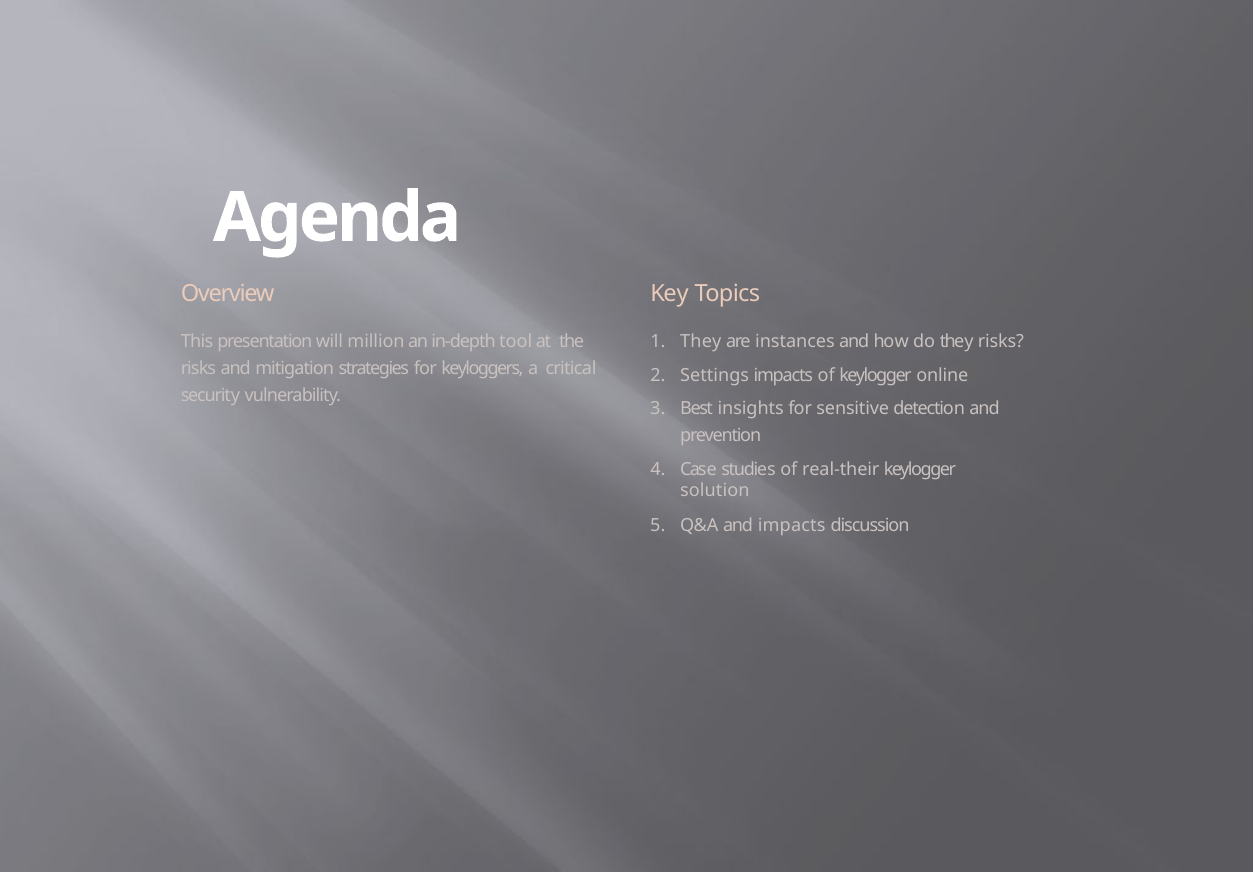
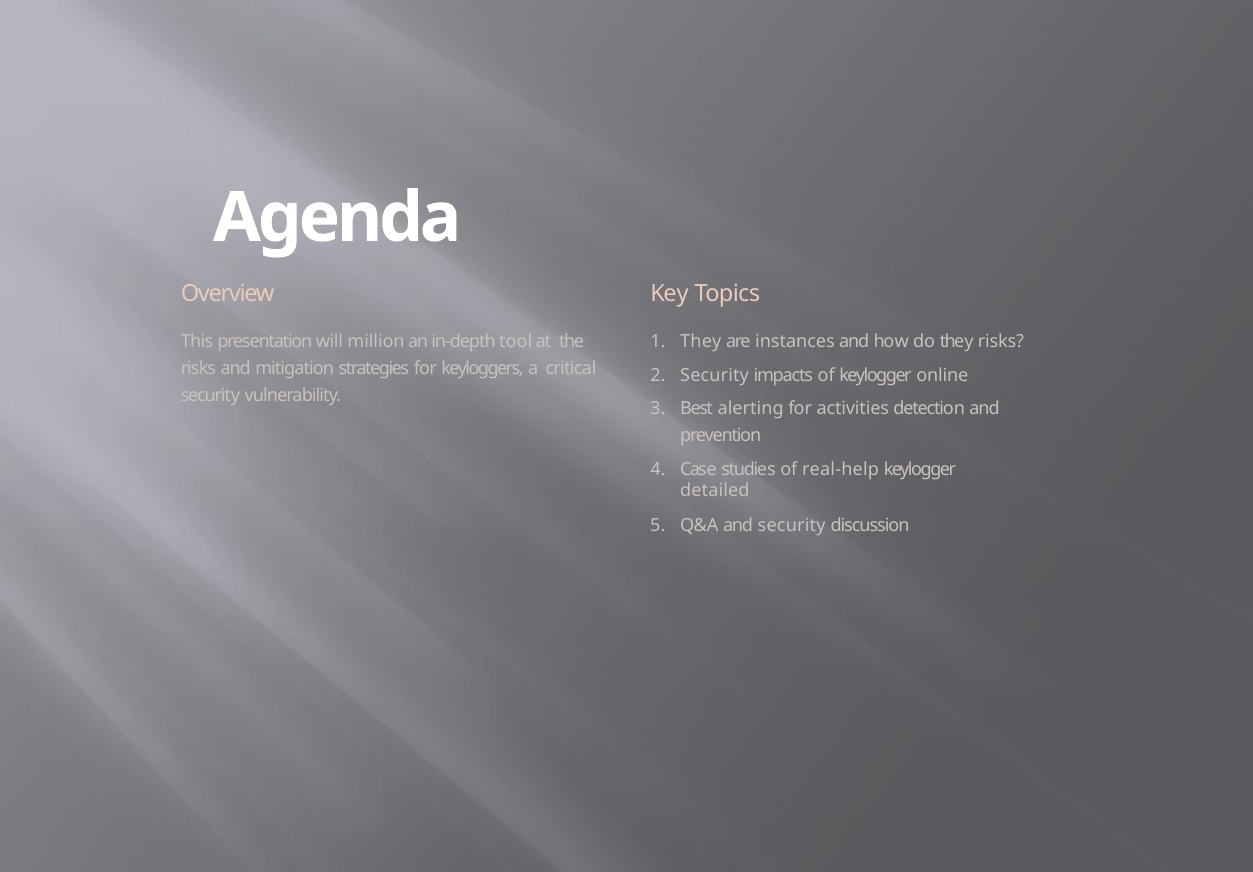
Settings at (715, 376): Settings -> Security
insights: insights -> alerting
sensitive: sensitive -> activities
real-their: real-their -> real-help
solution: solution -> detailed
and impacts: impacts -> security
